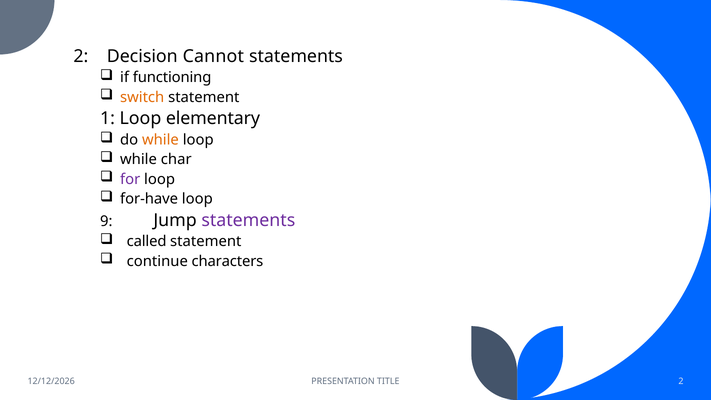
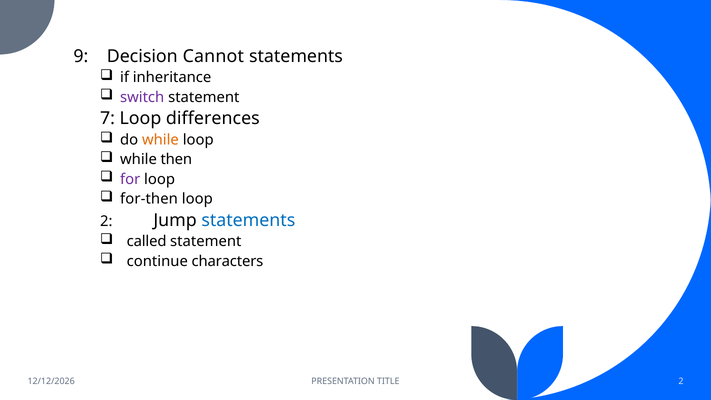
2 at (81, 56): 2 -> 9
functioning: functioning -> inheritance
switch colour: orange -> purple
1: 1 -> 7
elementary: elementary -> differences
char: char -> then
for-have: for-have -> for-then
9 at (106, 221): 9 -> 2
statements at (248, 220) colour: purple -> blue
